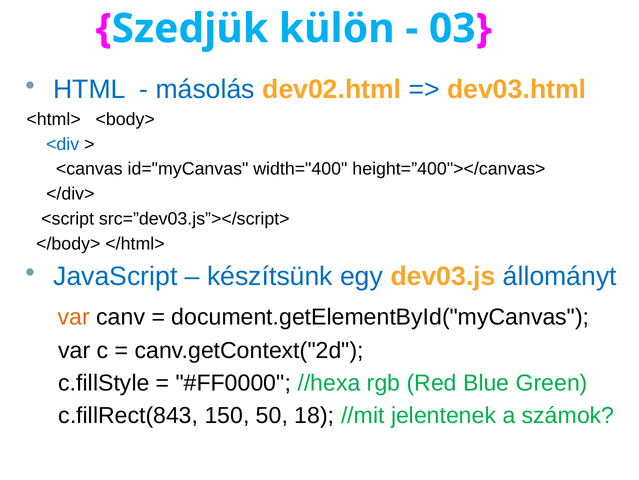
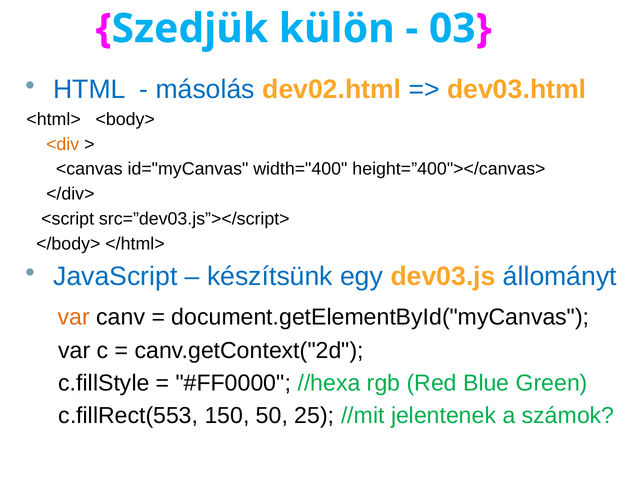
<div colour: blue -> orange
c.fillRect(843: c.fillRect(843 -> c.fillRect(553
18: 18 -> 25
